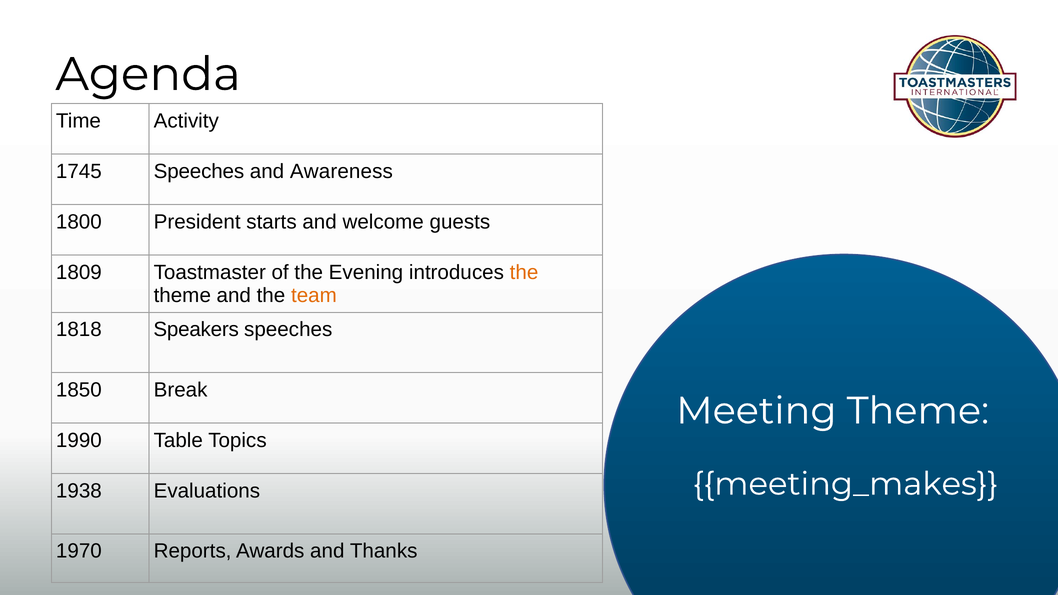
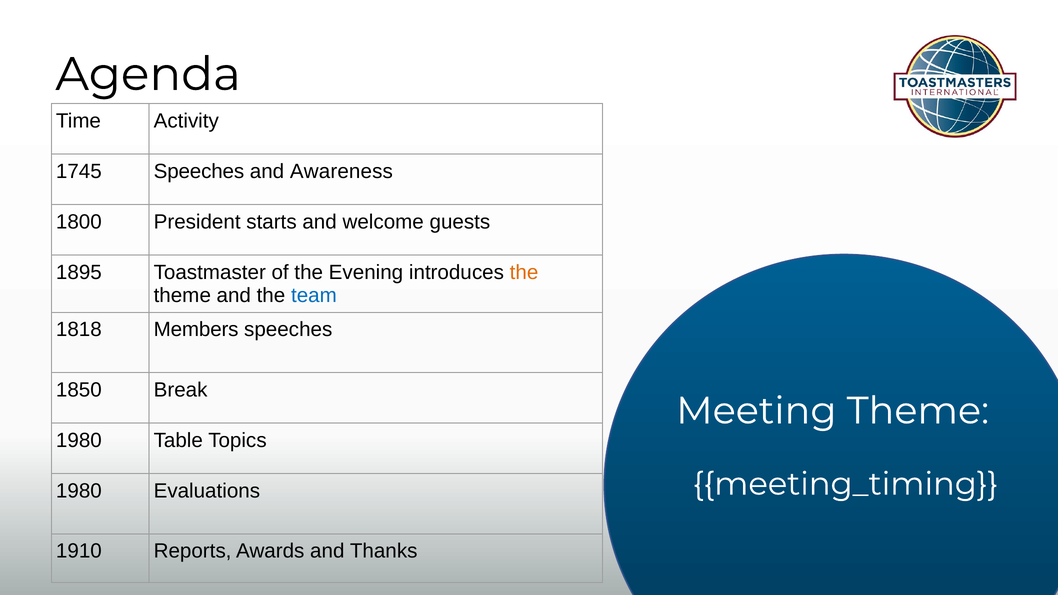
1809: 1809 -> 1895
team colour: orange -> blue
Speakers: Speakers -> Members
1990 at (79, 440): 1990 -> 1980
meeting_makes: meeting_makes -> meeting_timing
1938 at (79, 491): 1938 -> 1980
1970: 1970 -> 1910
